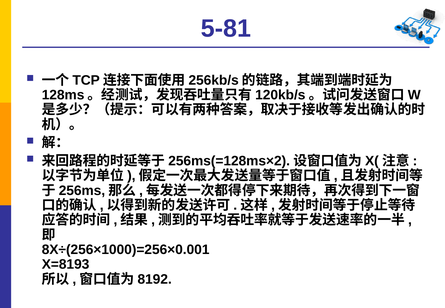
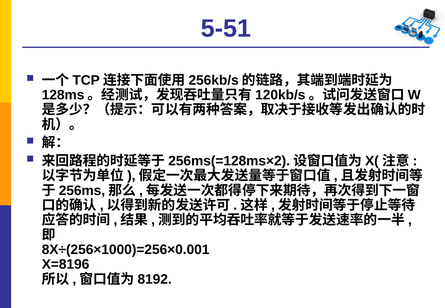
5-81: 5-81 -> 5-51
X=8193: X=8193 -> X=8196
